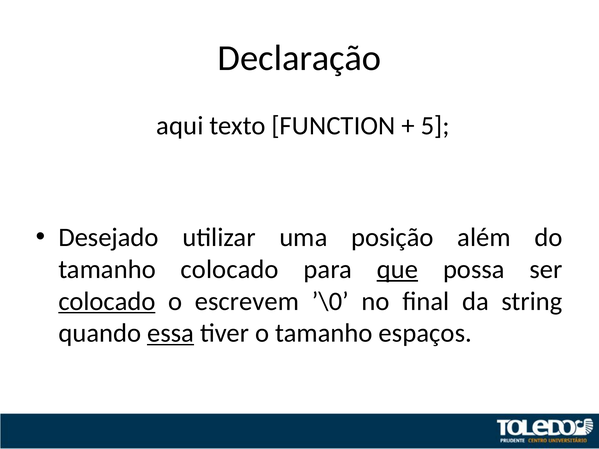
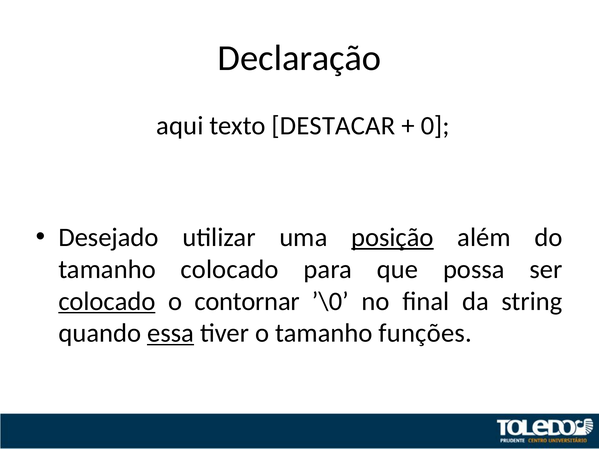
FUNCTION: FUNCTION -> DESTACAR
5: 5 -> 0
posição underline: none -> present
que underline: present -> none
escrevem: escrevem -> contornar
espaços: espaços -> funções
